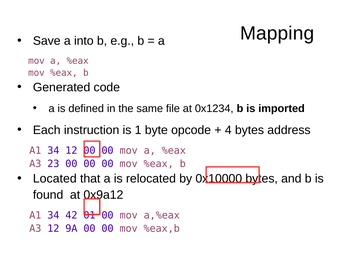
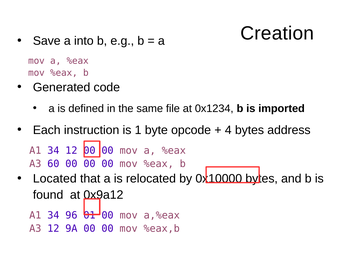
Mapping: Mapping -> Creation
23: 23 -> 60
42: 42 -> 96
